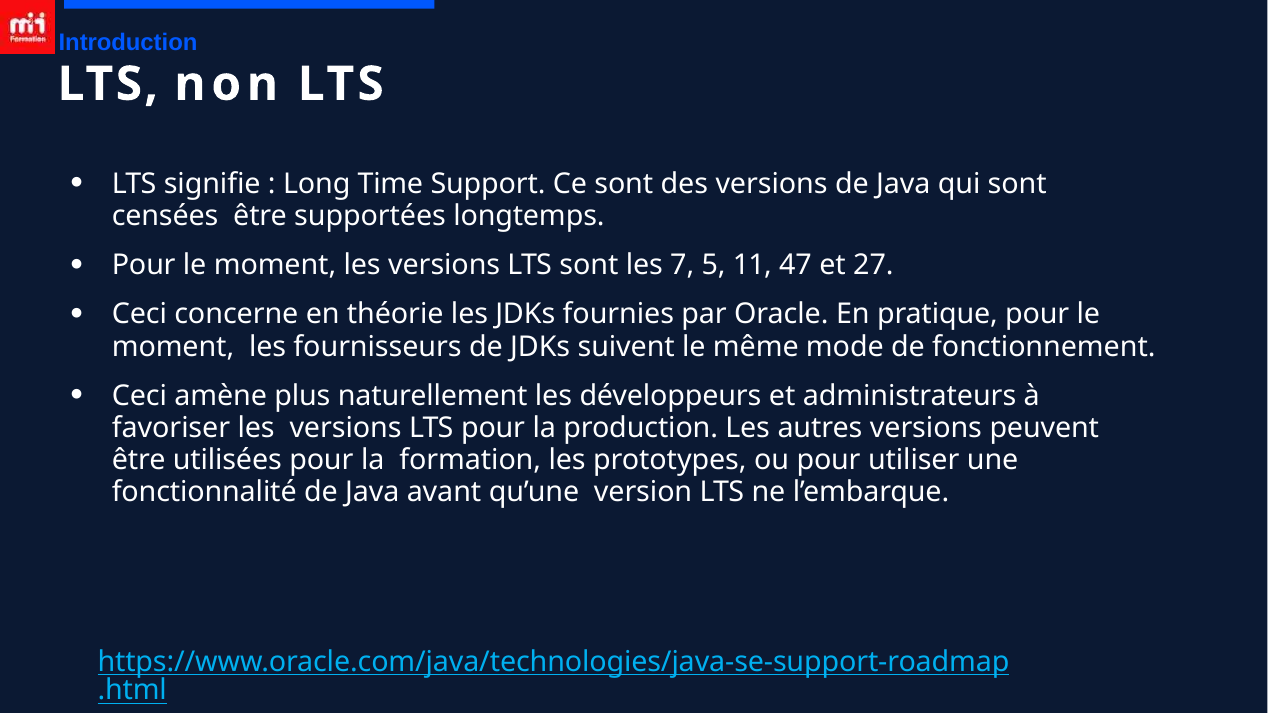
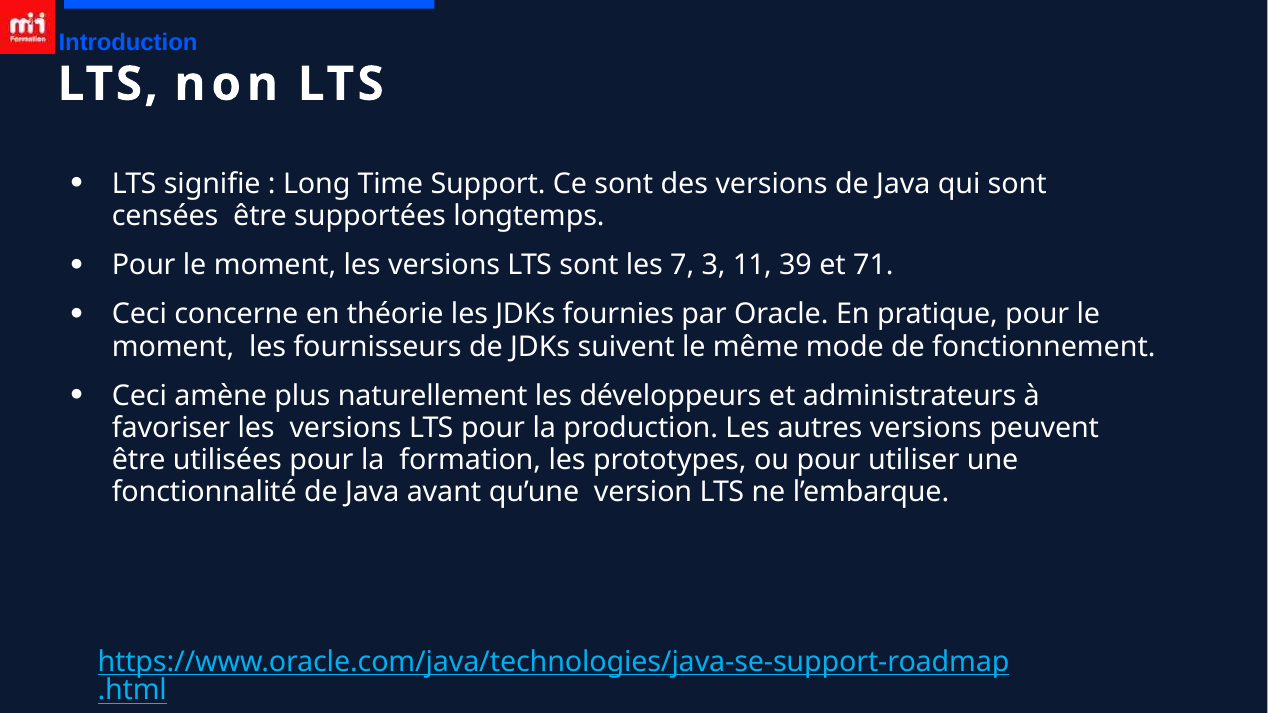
5: 5 -> 3
47: 47 -> 39
27: 27 -> 71
